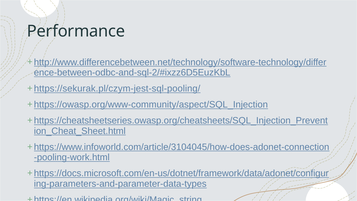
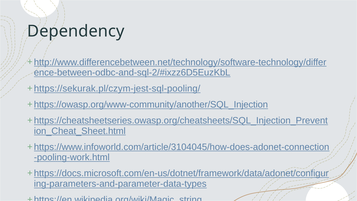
Performance: Performance -> Dependency
https://owasp.org/www-community/aspect/SQL_Injection: https://owasp.org/www-community/aspect/SQL_Injection -> https://owasp.org/www-community/another/SQL_Injection
